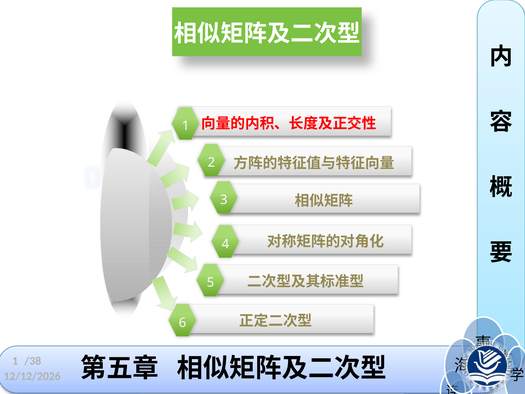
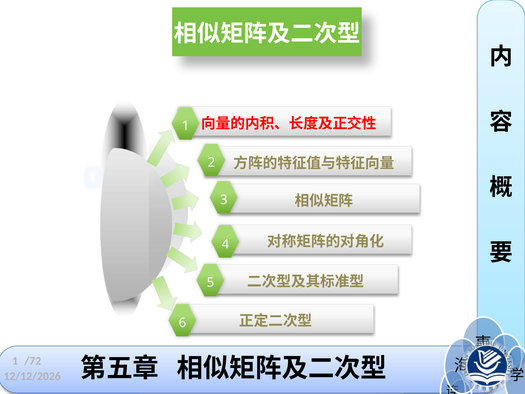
/38: /38 -> /72
